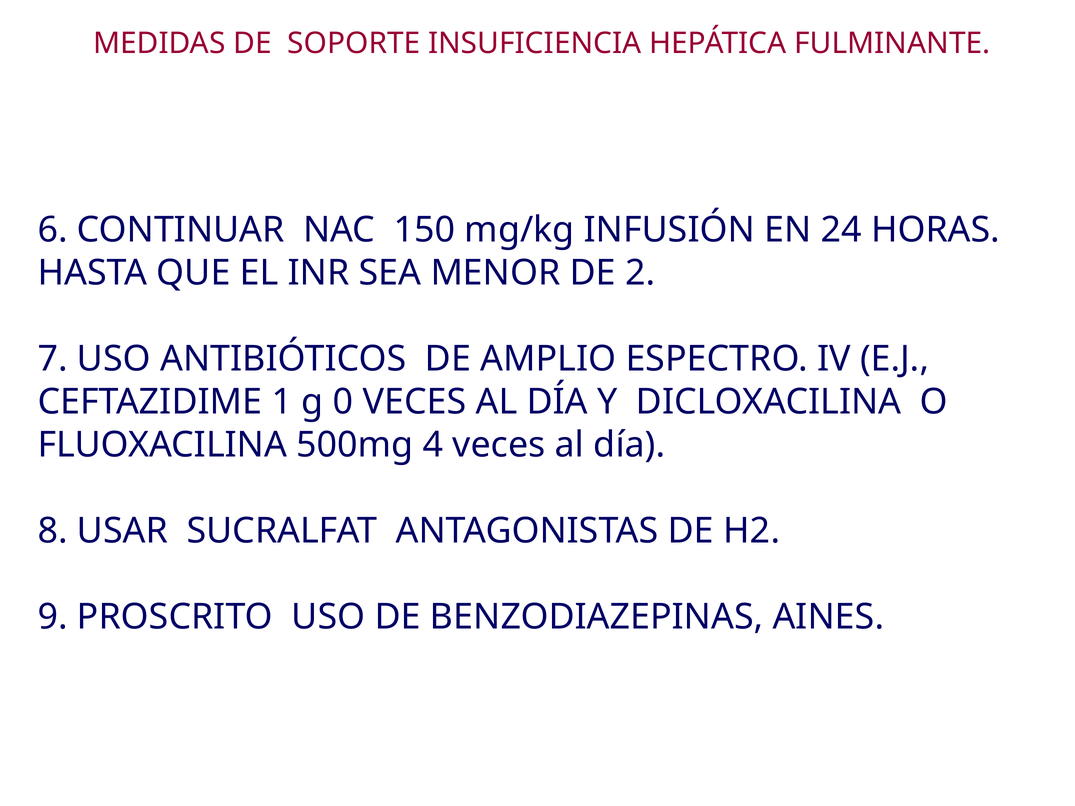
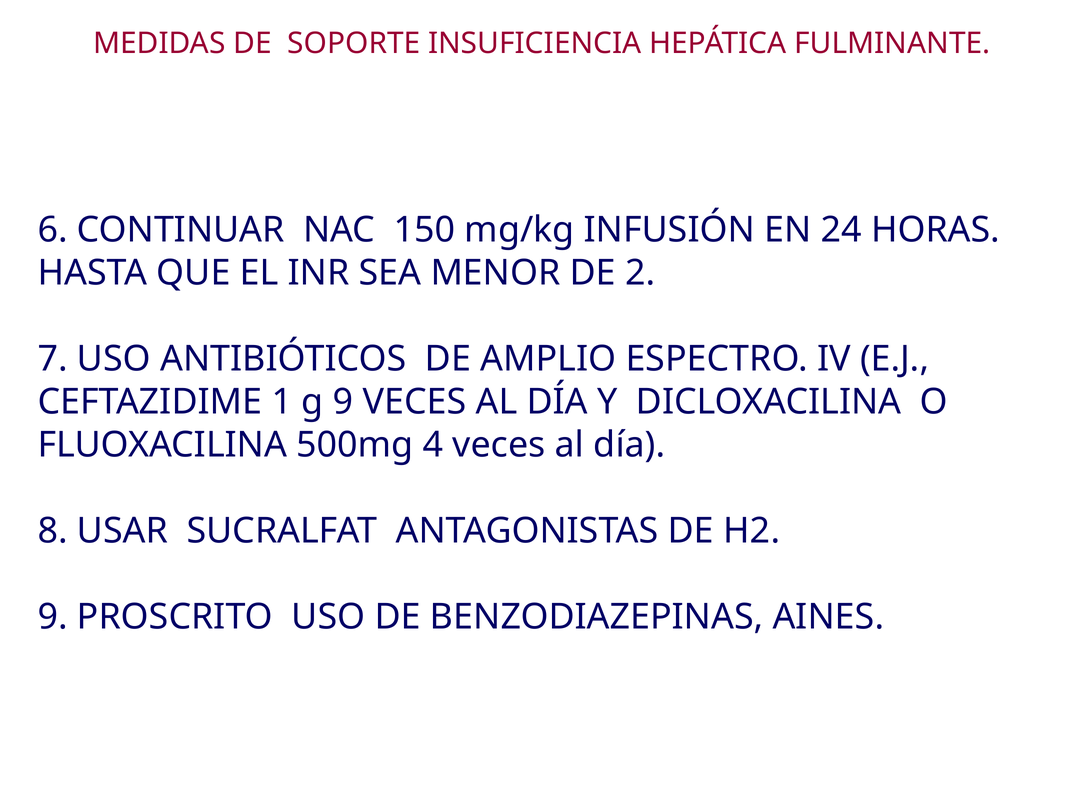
g 0: 0 -> 9
